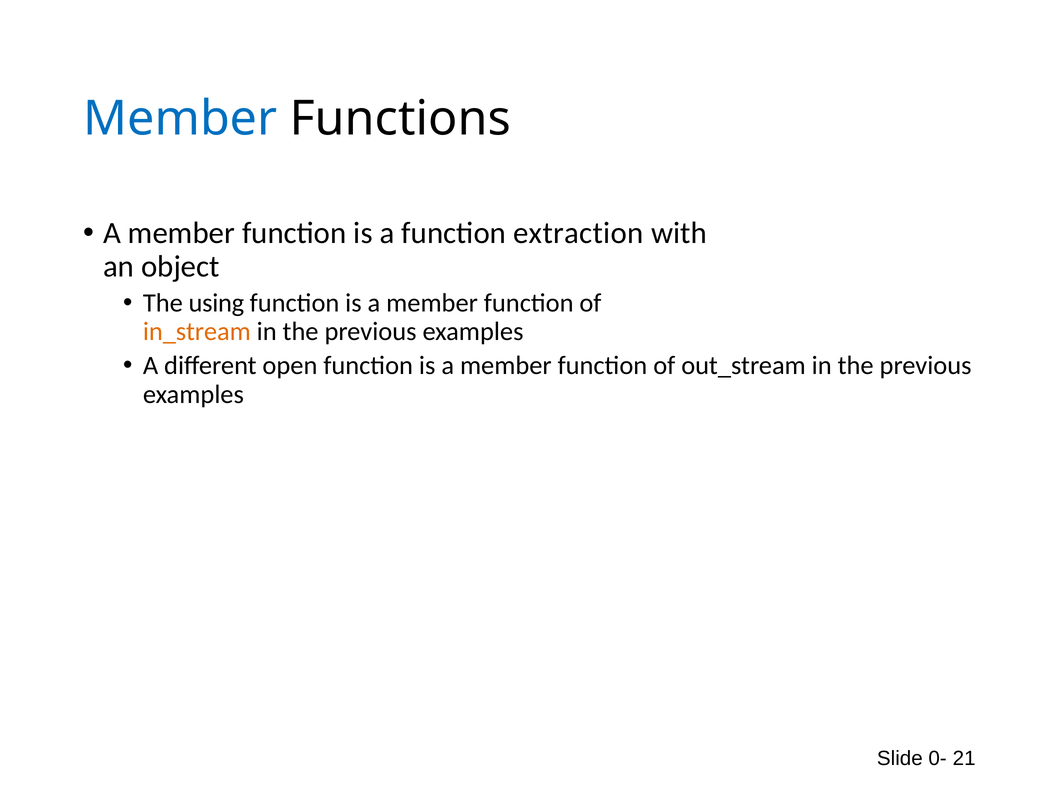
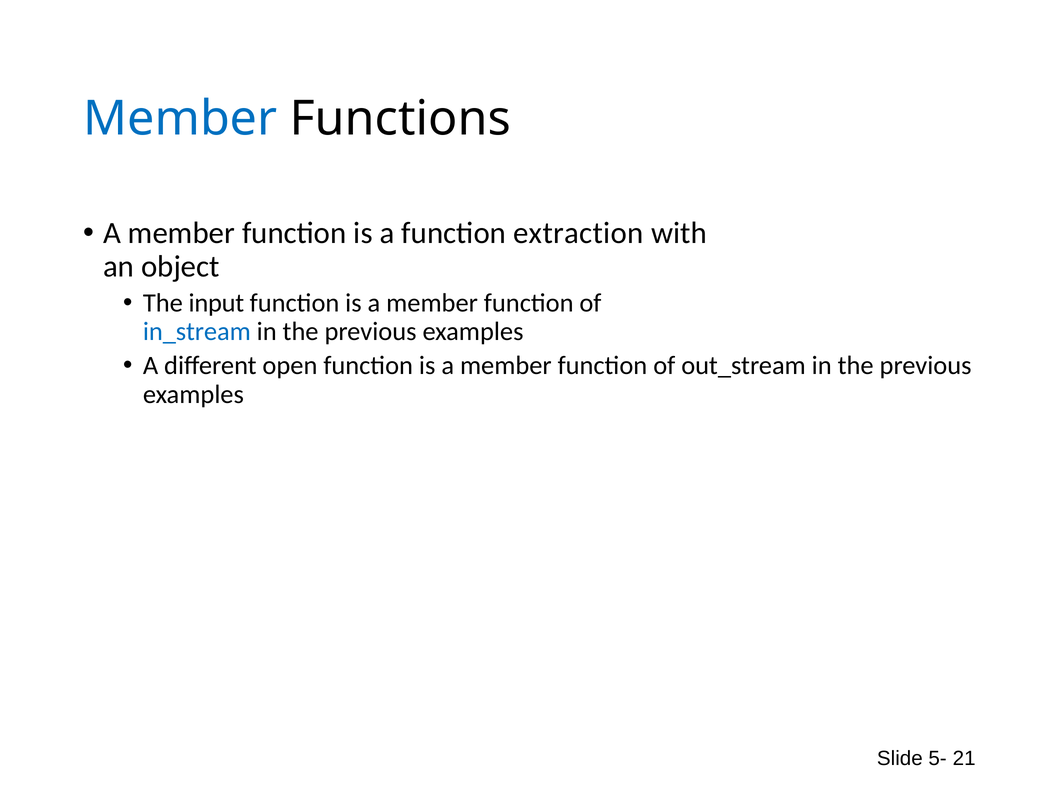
using: using -> input
in_stream colour: orange -> blue
0-: 0- -> 5-
